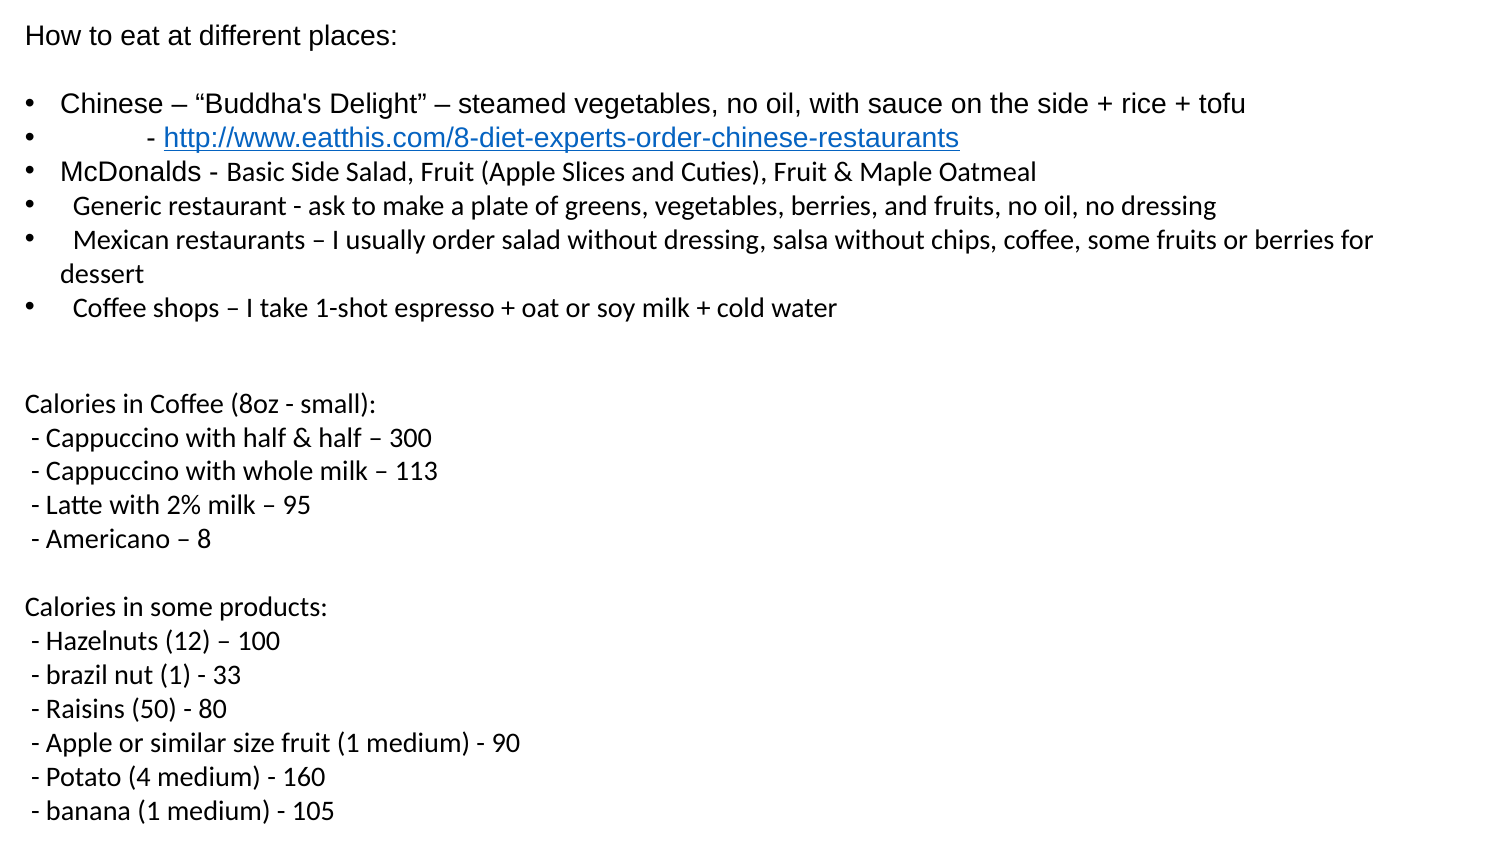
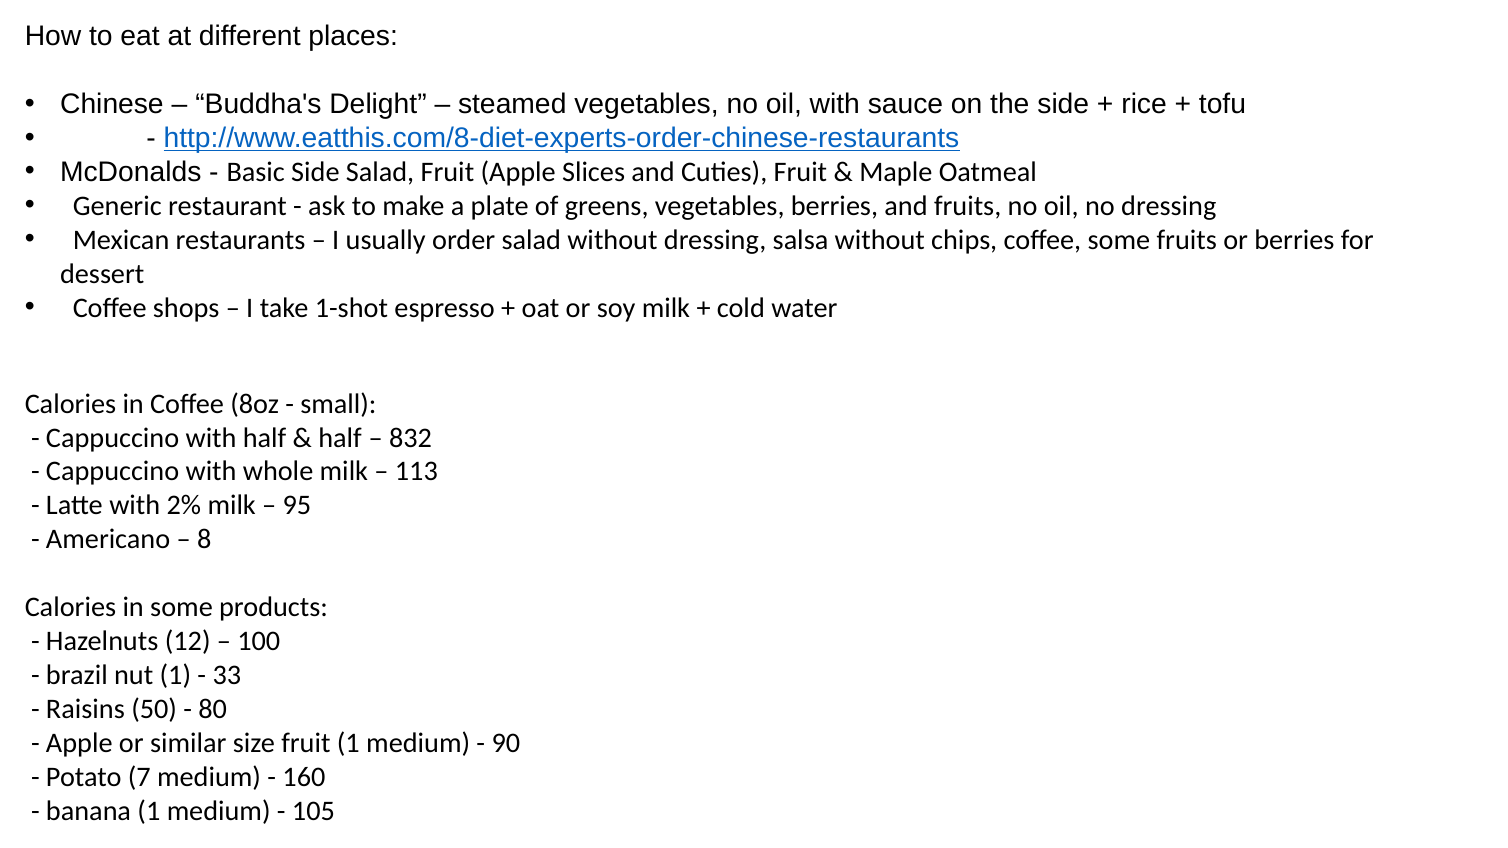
300: 300 -> 832
4: 4 -> 7
